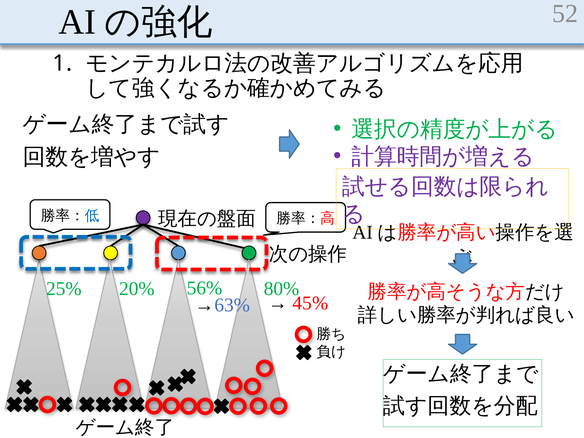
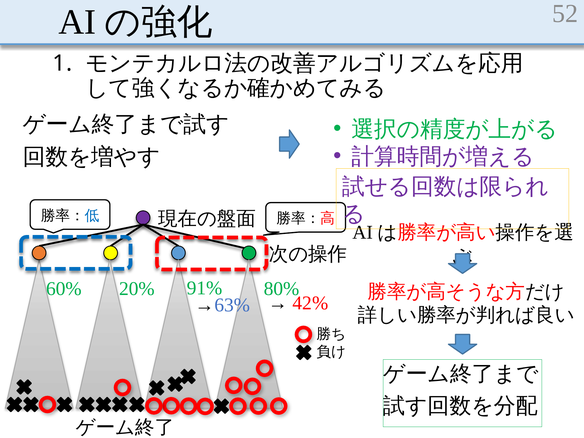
25%: 25% -> 60%
56%: 56% -> 91%
45%: 45% -> 42%
